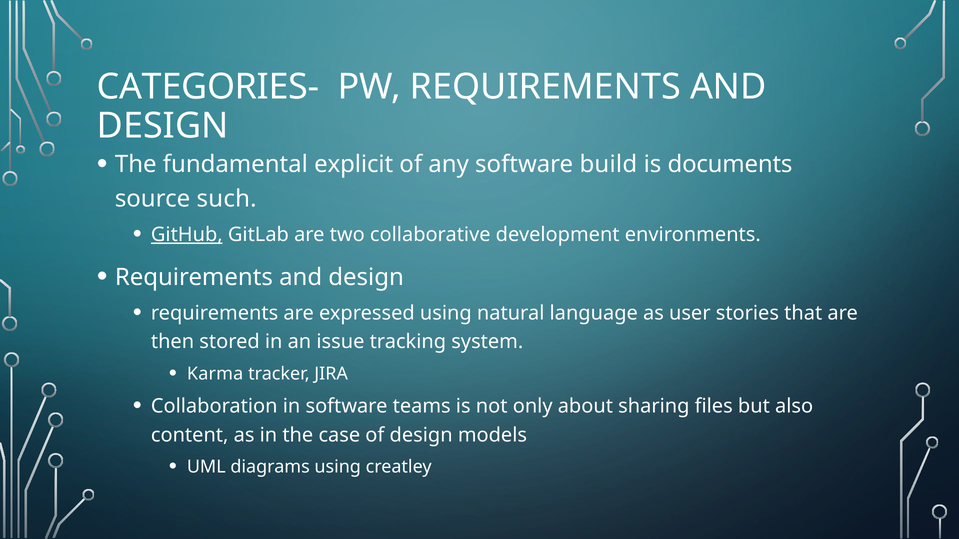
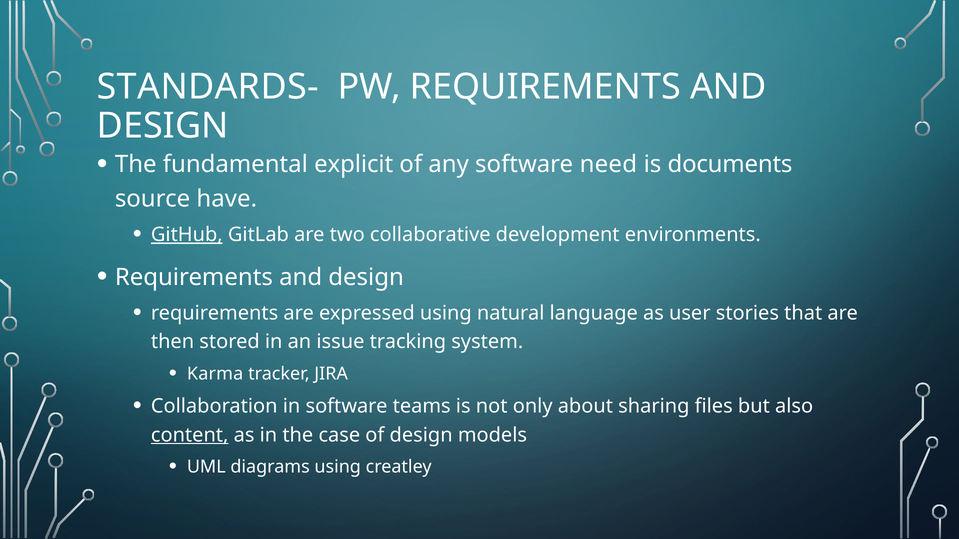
CATEGORIES-: CATEGORIES- -> STANDARDS-
build: build -> need
such: such -> have
content underline: none -> present
